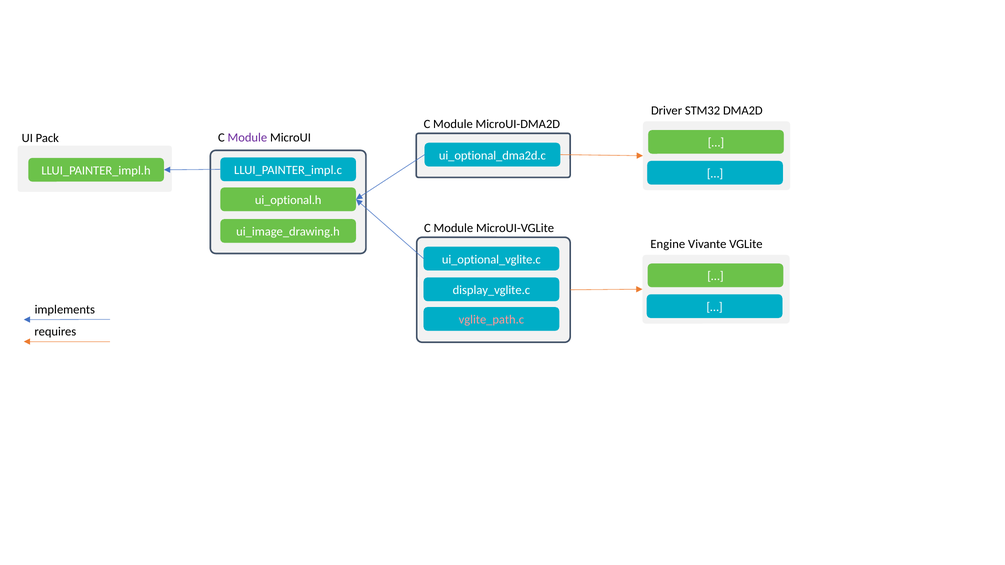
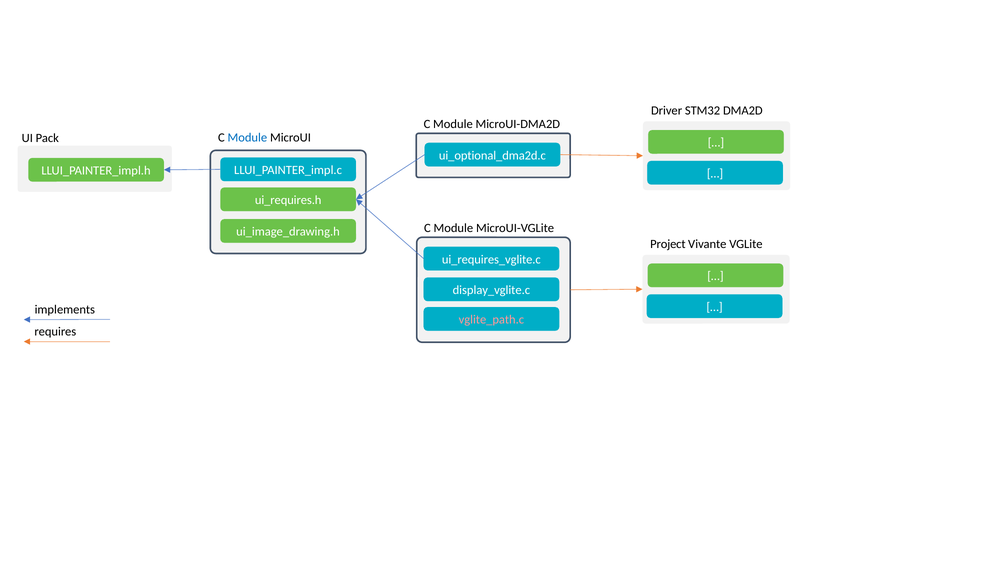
Module at (247, 137) colour: purple -> blue
ui_optional.h: ui_optional.h -> ui_requires.h
Engine: Engine -> Project
ui_optional_vglite.c: ui_optional_vglite.c -> ui_requires_vglite.c
